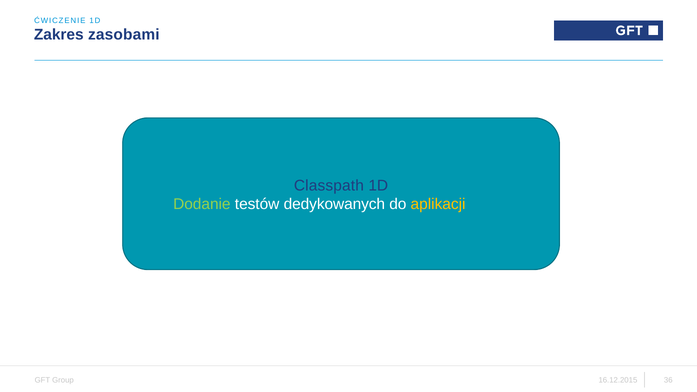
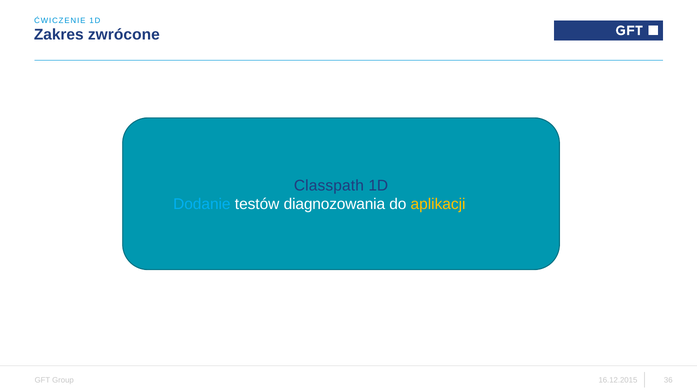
zasobami: zasobami -> zwrócone
Dodanie colour: light green -> light blue
dedykowanych: dedykowanych -> diagnozowania
